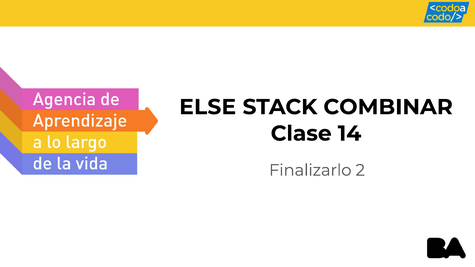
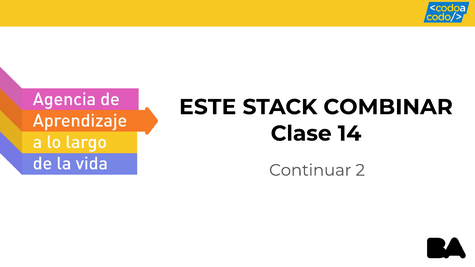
ELSE: ELSE -> ESTE
Finalizarlo: Finalizarlo -> Continuar
